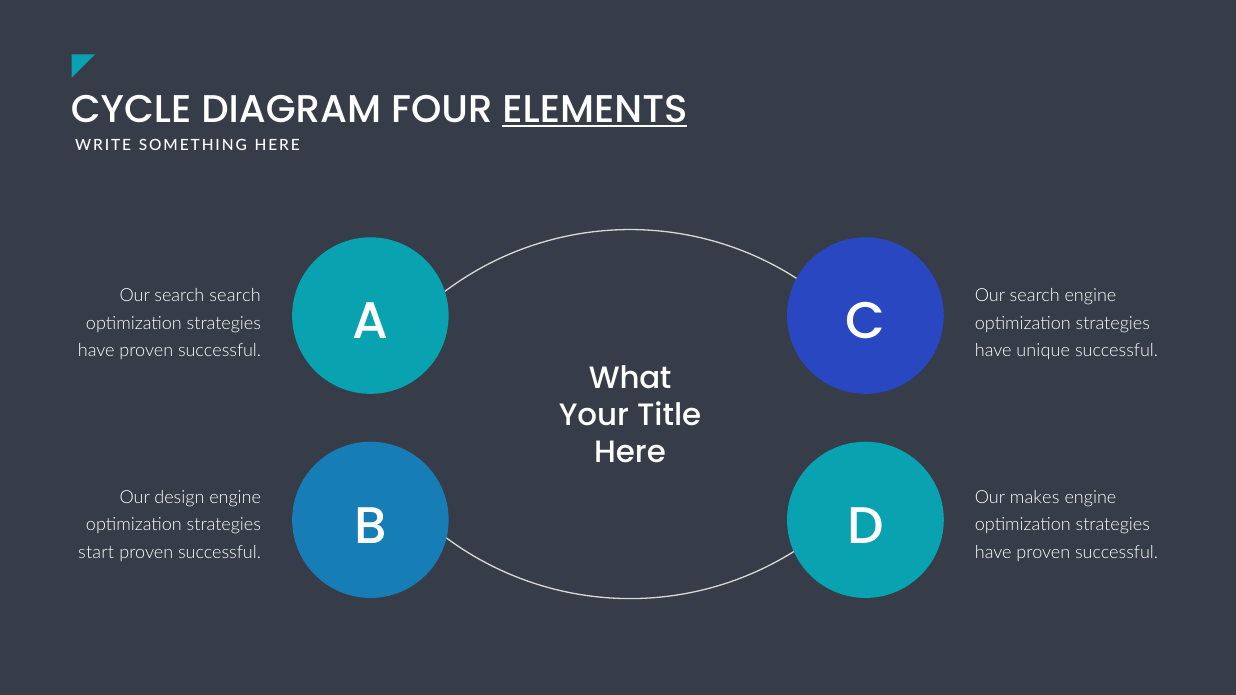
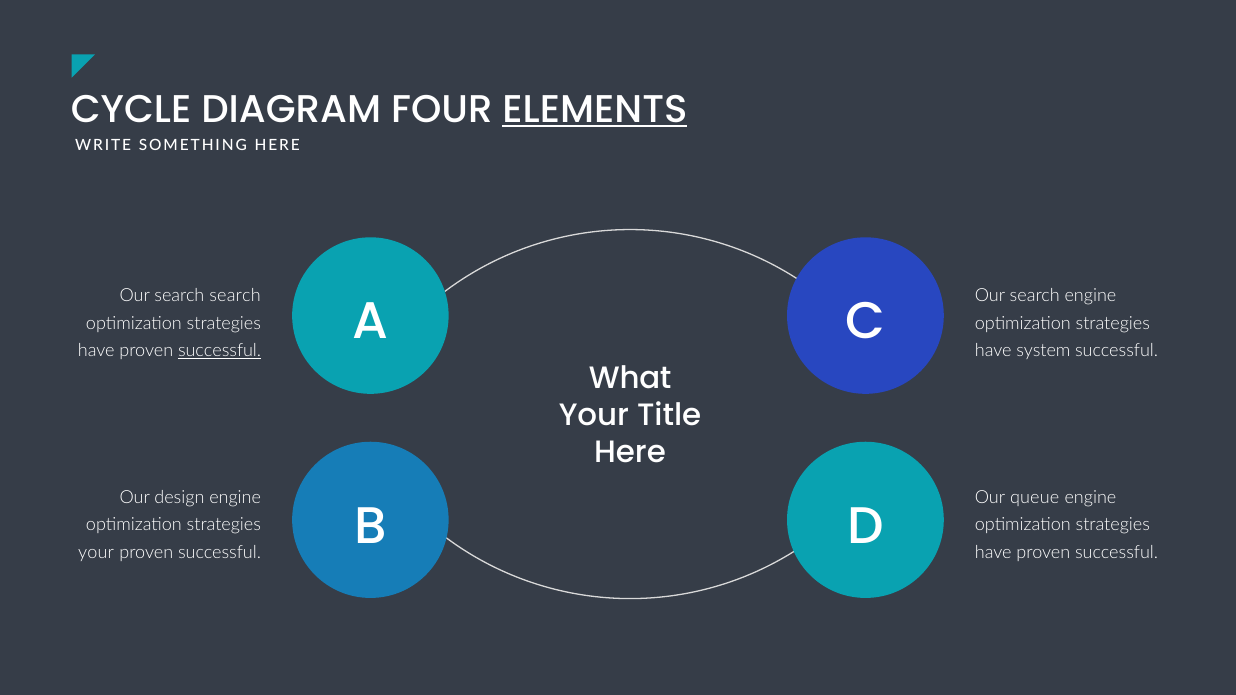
successful at (220, 351) underline: none -> present
unique: unique -> system
makes: makes -> queue
start at (96, 553): start -> your
